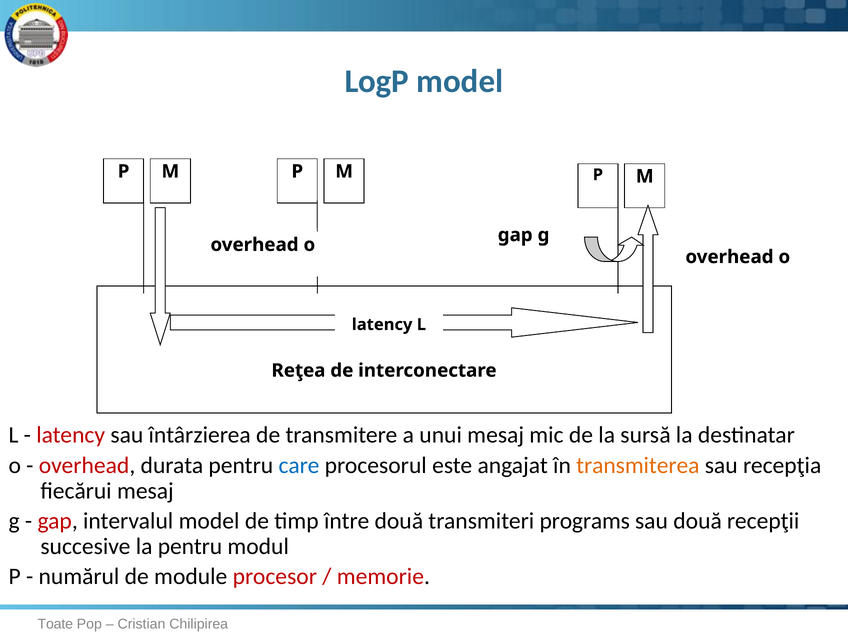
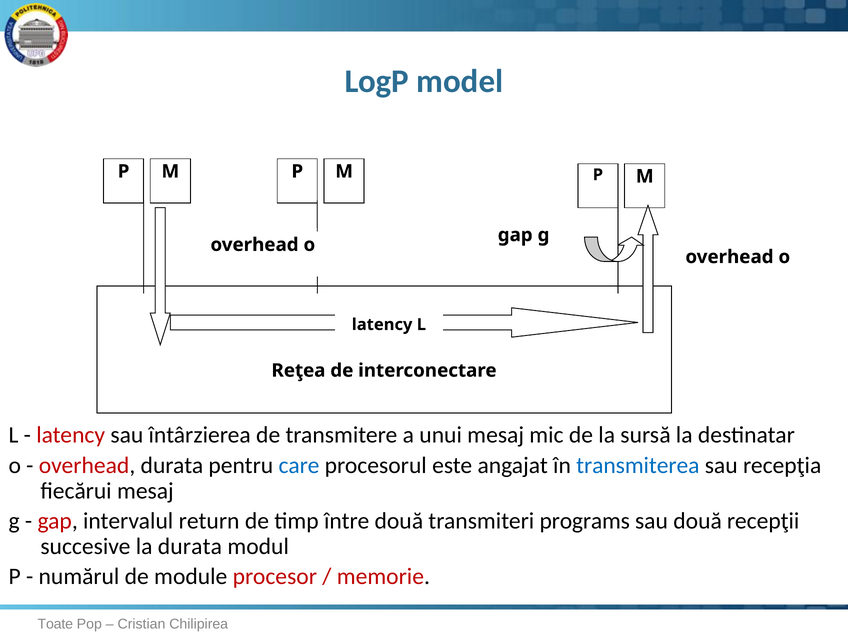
transmiterea colour: orange -> blue
intervalul model: model -> return
la pentru: pentru -> durata
